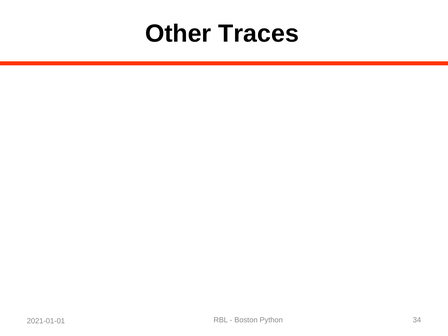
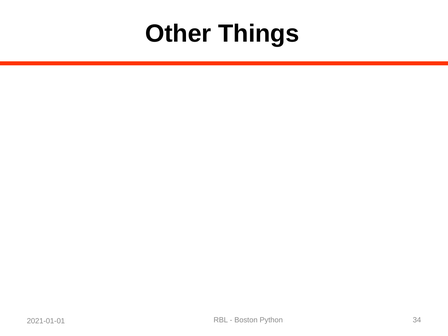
Traces: Traces -> Things
